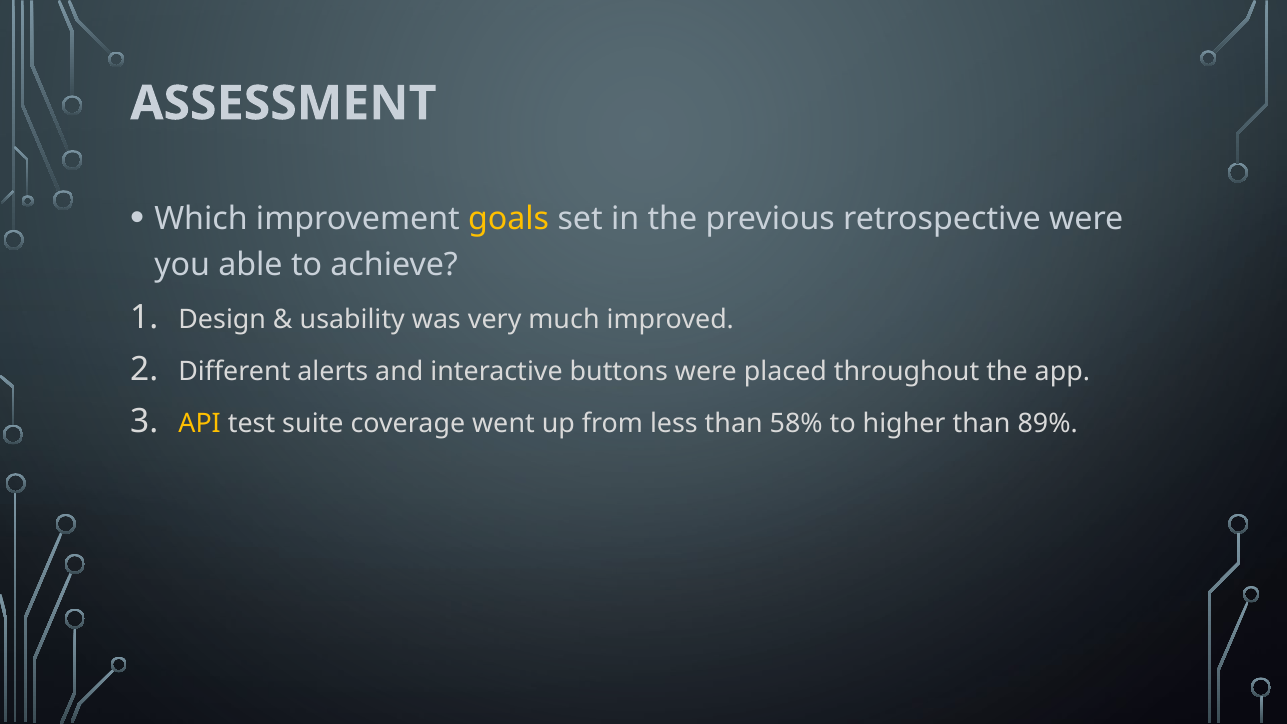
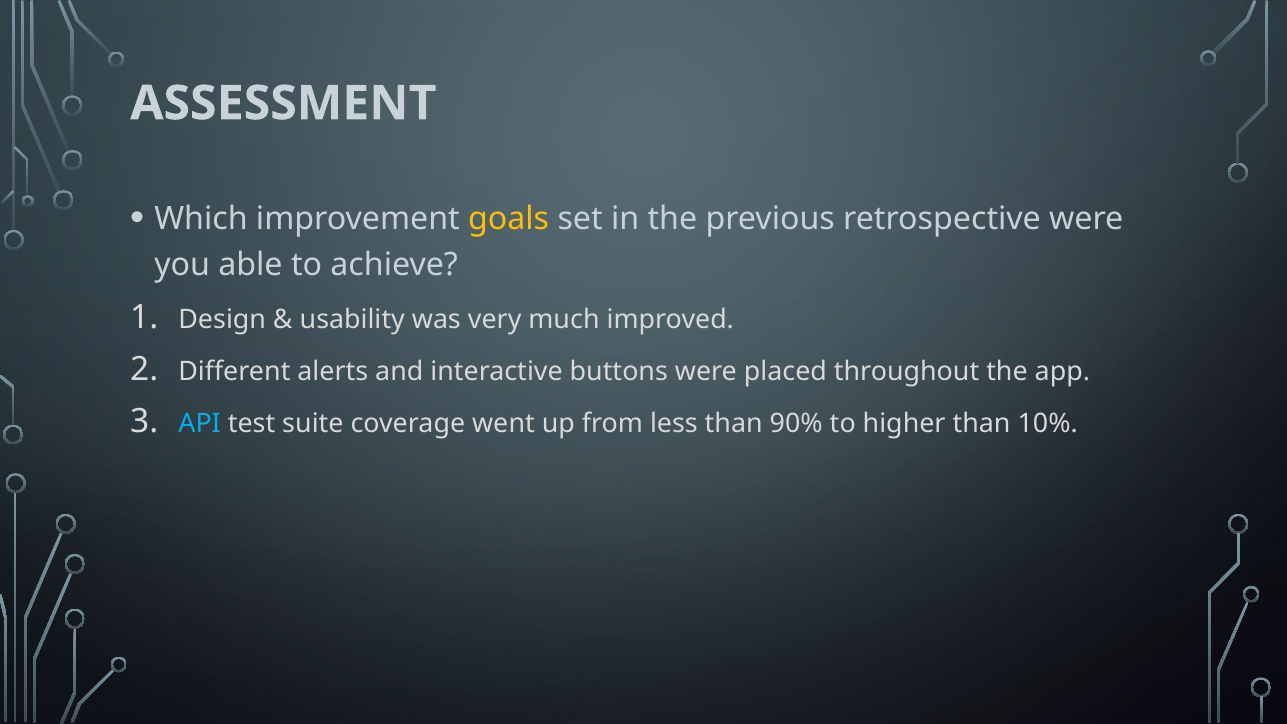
API colour: yellow -> light blue
58%: 58% -> 90%
89%: 89% -> 10%
